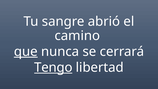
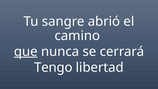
Tengo underline: present -> none
